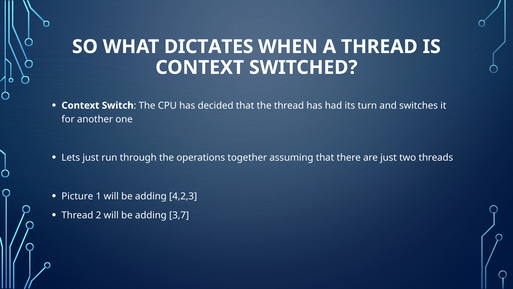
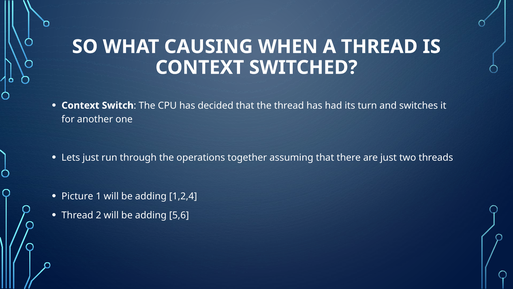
DICTATES: DICTATES -> CAUSING
4,2,3: 4,2,3 -> 1,2,4
3,7: 3,7 -> 5,6
